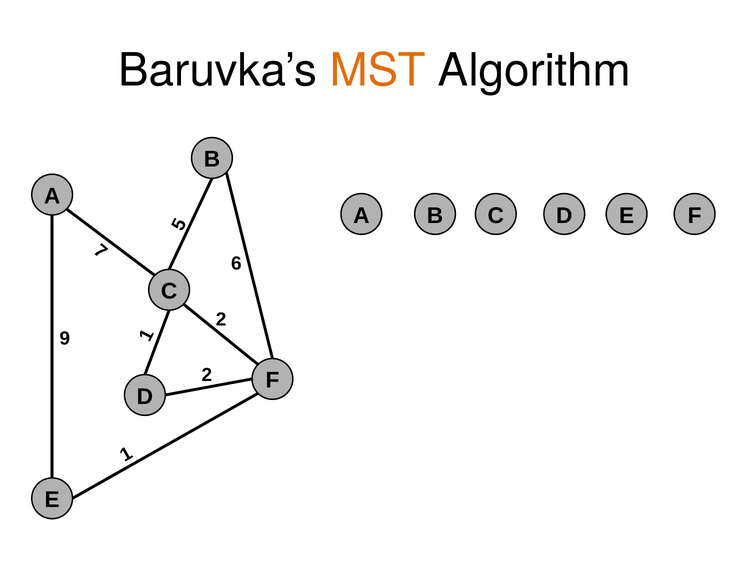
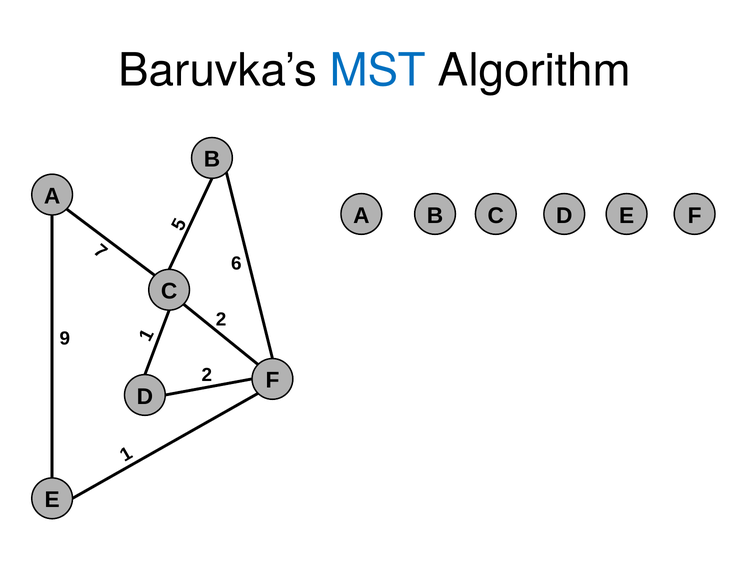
MST colour: orange -> blue
